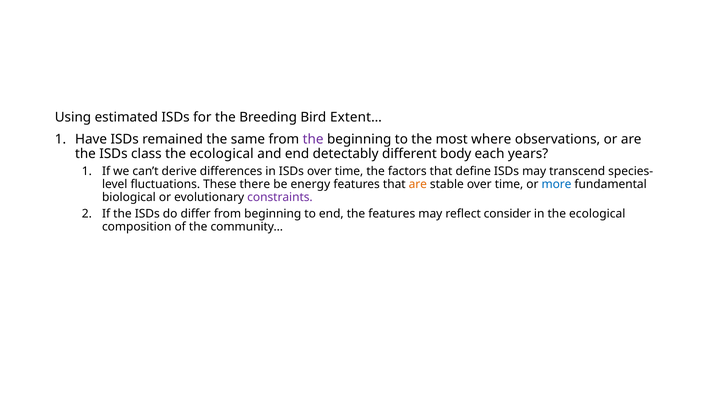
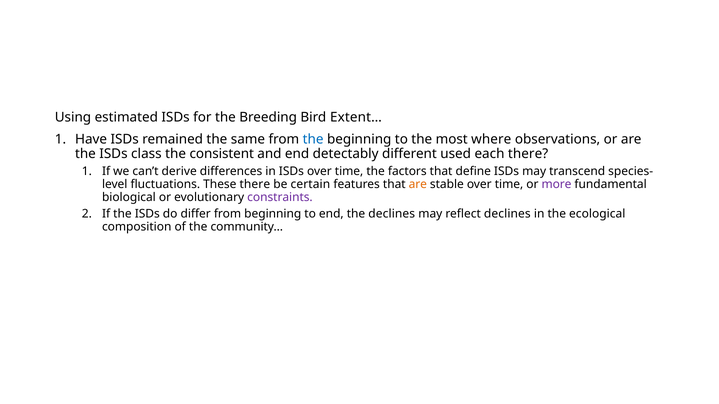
the at (313, 140) colour: purple -> blue
ecological at (222, 154): ecological -> consistent
body: body -> used
each years: years -> there
energy: energy -> certain
more colour: blue -> purple
the features: features -> declines
reflect consider: consider -> declines
